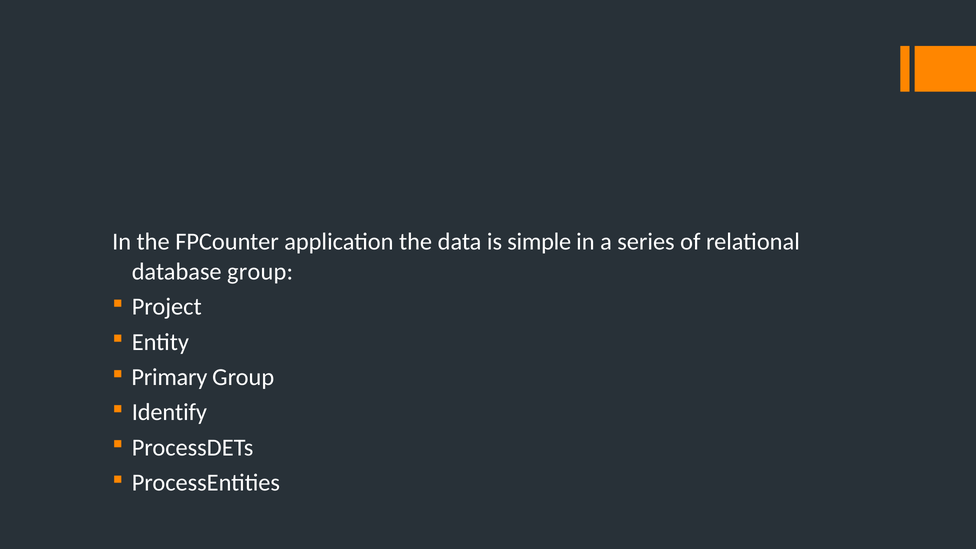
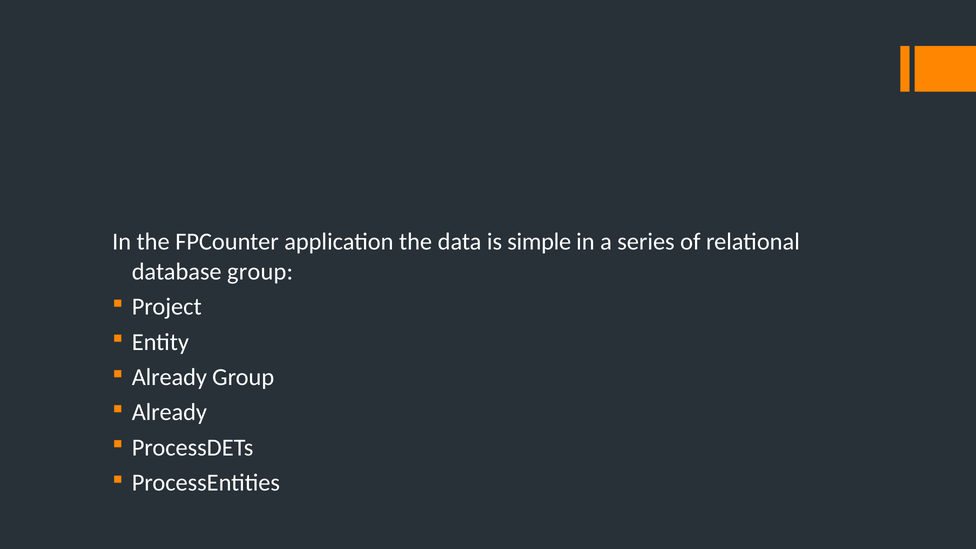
Primary at (169, 377): Primary -> Already
Identify at (169, 412): Identify -> Already
